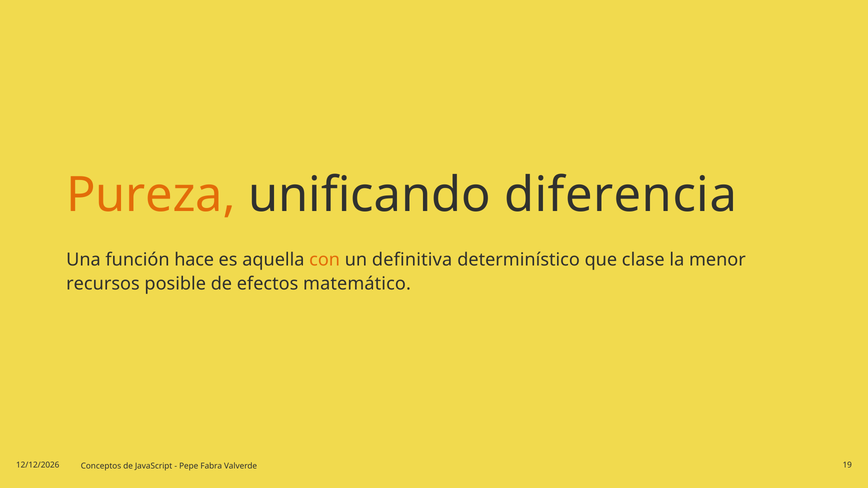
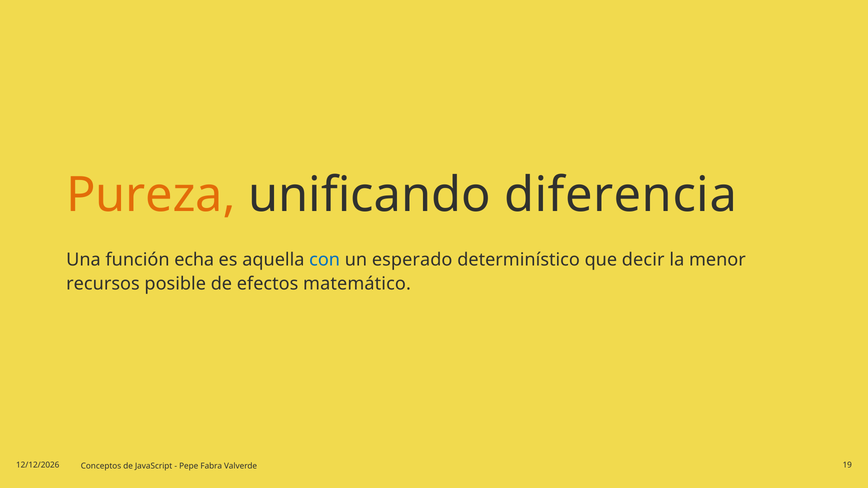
hace: hace -> echa
con colour: orange -> blue
definitiva: definitiva -> esperado
clase: clase -> decir
